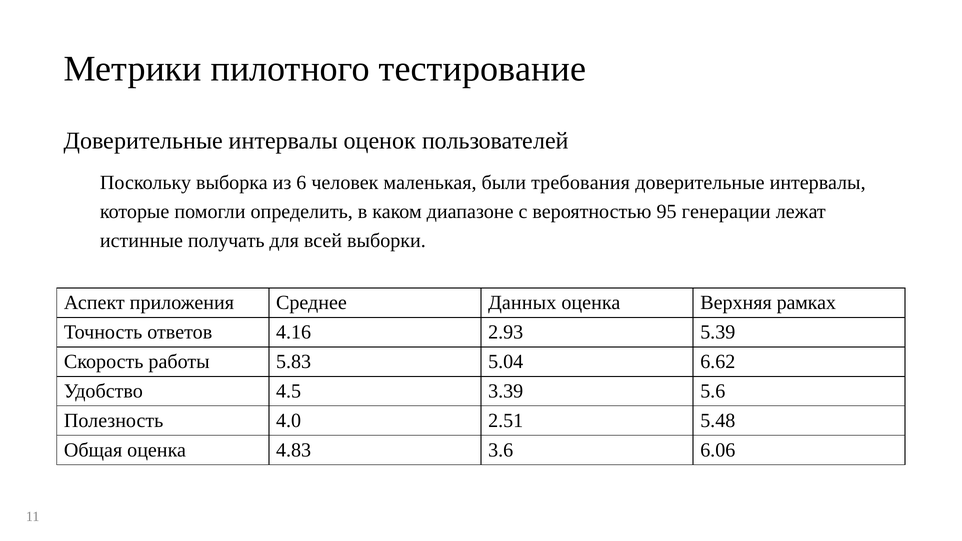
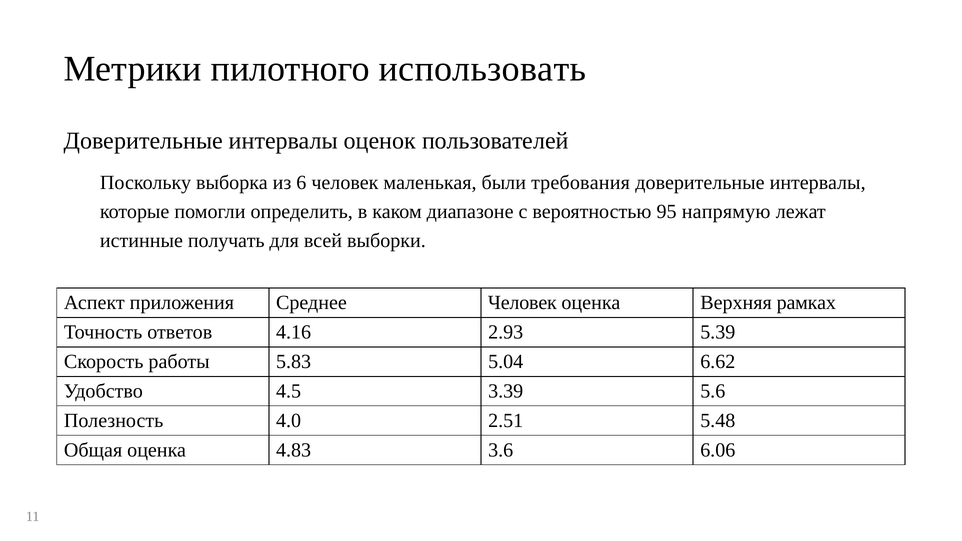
тестирование: тестирование -> использовать
генерации: генерации -> напрямую
Среднее Данных: Данных -> Человек
